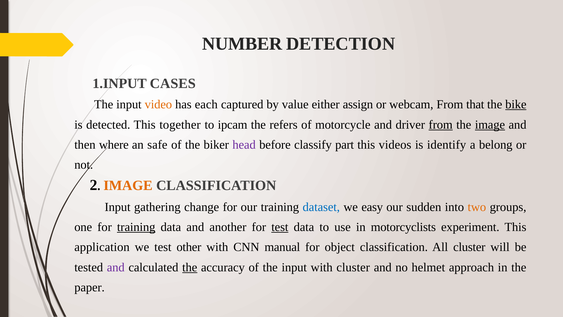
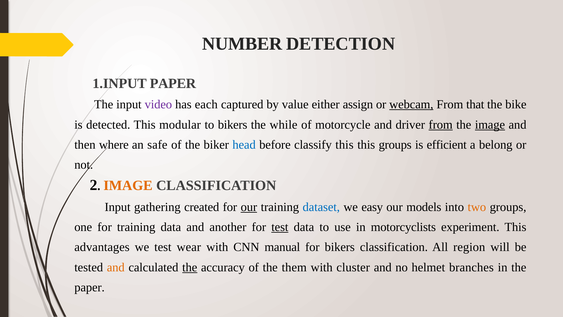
1.INPUT CASES: CASES -> PAPER
video colour: orange -> purple
webcam underline: none -> present
bike underline: present -> none
together: together -> modular
to ipcam: ipcam -> bikers
refers: refers -> while
head colour: purple -> blue
classify part: part -> this
this videos: videos -> groups
identify: identify -> efficient
change: change -> created
our at (249, 207) underline: none -> present
sudden: sudden -> models
training at (136, 227) underline: present -> none
application: application -> advantages
other: other -> wear
for object: object -> bikers
All cluster: cluster -> region
and at (116, 267) colour: purple -> orange
of the input: input -> them
approach: approach -> branches
